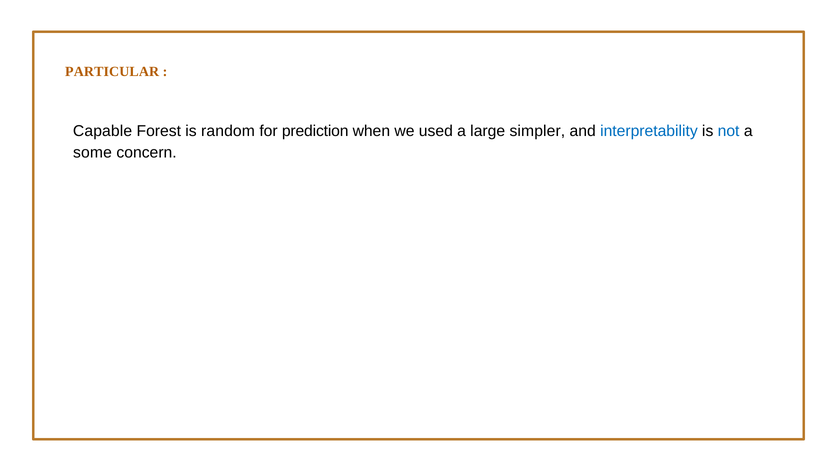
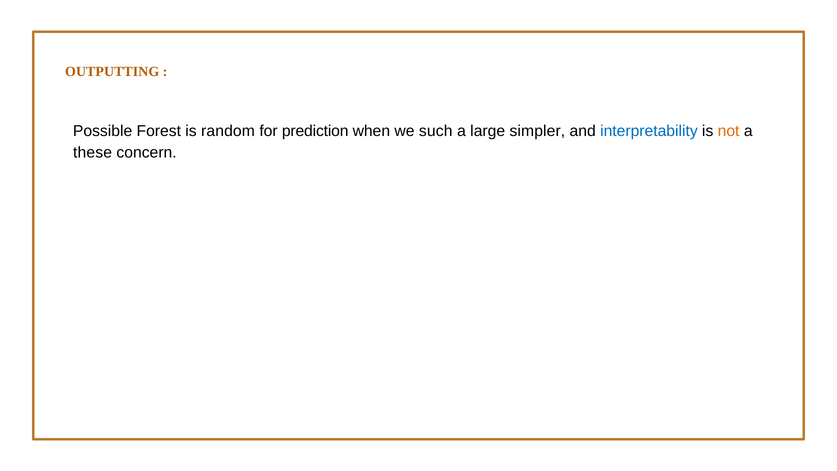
PARTICULAR: PARTICULAR -> OUTPUTTING
Capable: Capable -> Possible
used: used -> such
not colour: blue -> orange
some: some -> these
